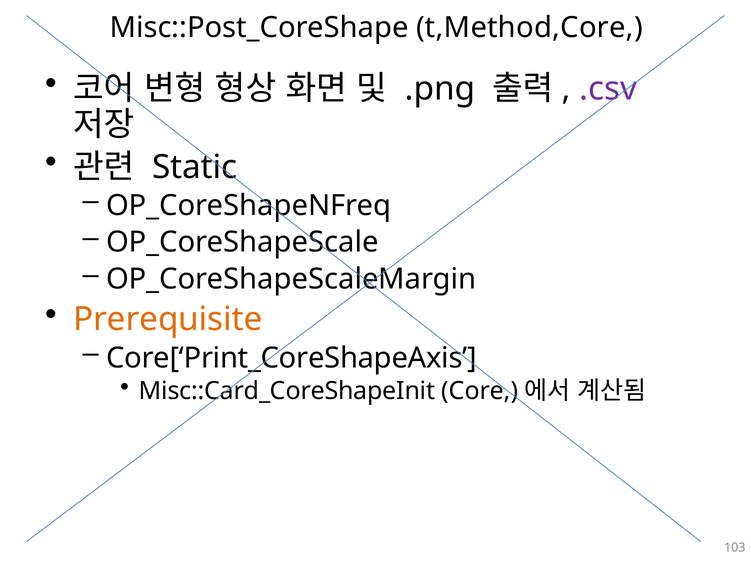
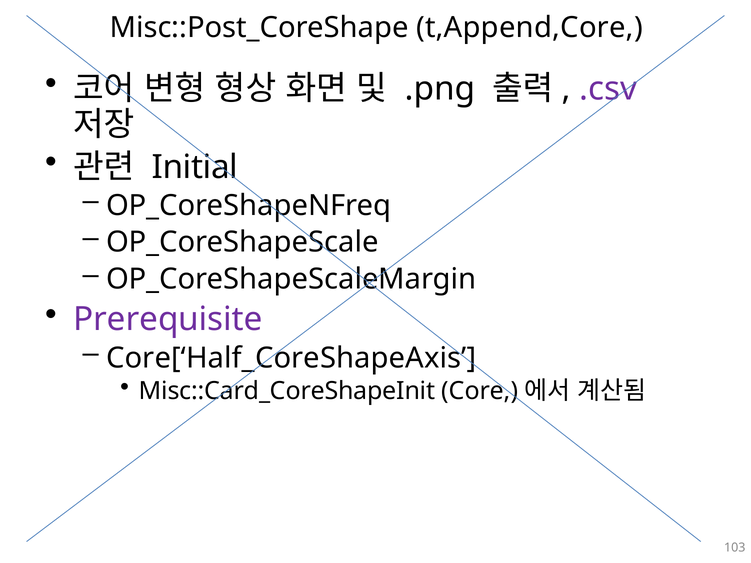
t,Method,Core: t,Method,Core -> t,Append,Core
Static: Static -> Initial
Prerequisite colour: orange -> purple
Core[‘Print_CoreShapeAxis: Core[‘Print_CoreShapeAxis -> Core[‘Half_CoreShapeAxis
